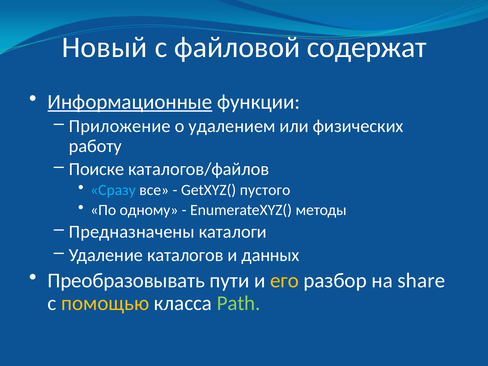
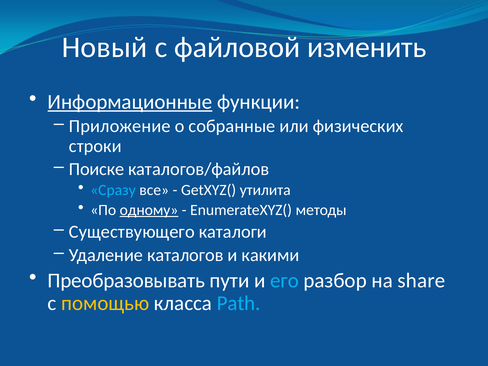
содержат: содержат -> изменить
удалением: удалением -> собранные
работу: работу -> строки
пустого: пустого -> утилита
одному underline: none -> present
Предназначены: Предназначены -> Существующего
данных: данных -> какими
его colour: yellow -> light blue
Path colour: light green -> light blue
